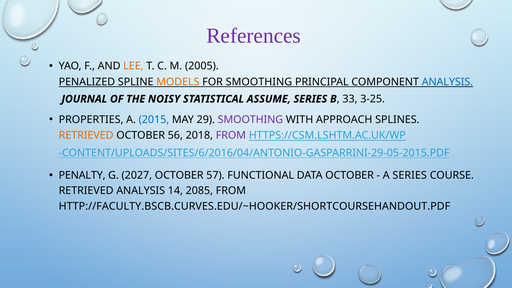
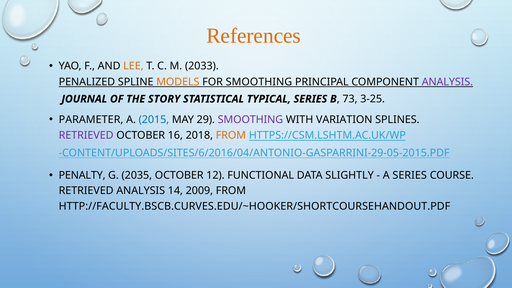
References colour: purple -> orange
2005: 2005 -> 2033
ANALYSIS at (447, 82) colour: blue -> purple
NOISY: NOISY -> STORY
ASSUME: ASSUME -> TYPICAL
33: 33 -> 73
PROPERTIES: PROPERTIES -> PARAMETER
APPROACH: APPROACH -> VARIATION
RETRIEVED at (86, 135) colour: orange -> purple
56: 56 -> 16
FROM at (231, 135) colour: purple -> orange
2027: 2027 -> 2035
57: 57 -> 12
DATA OCTOBER: OCTOBER -> SLIGHTLY
2085: 2085 -> 2009
